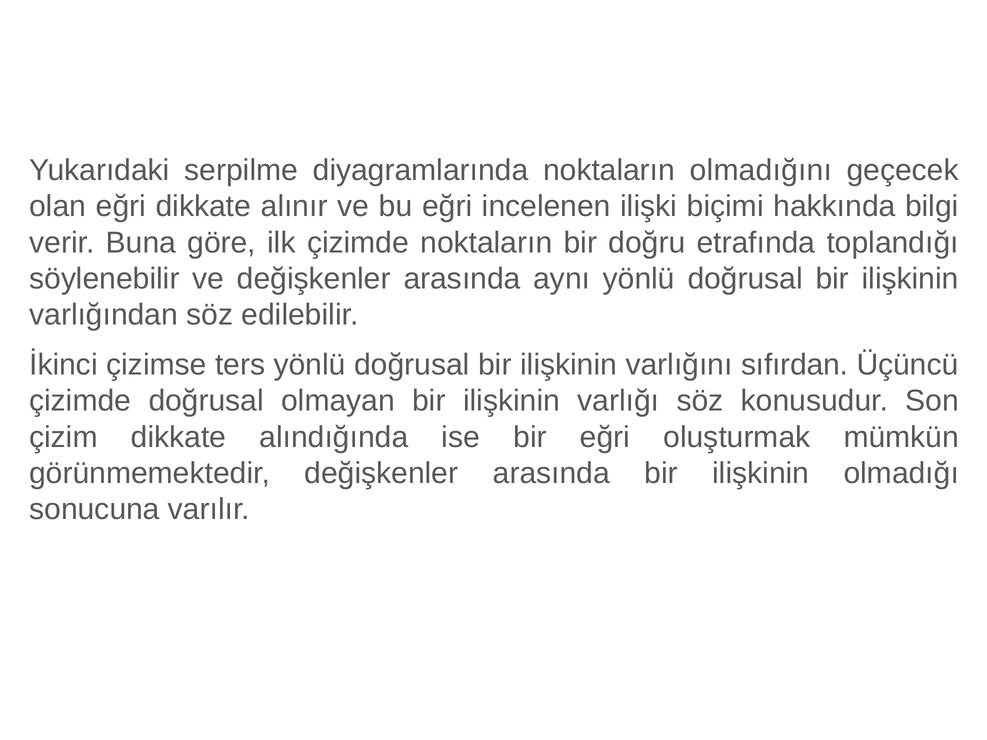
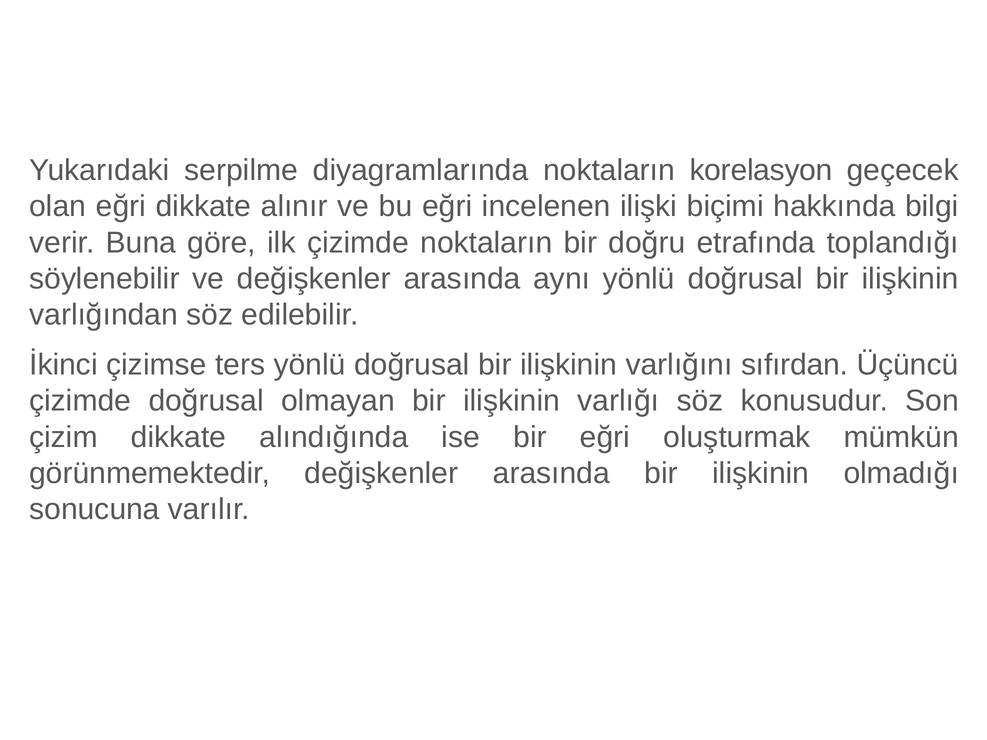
olmadığını: olmadığını -> korelasyon
